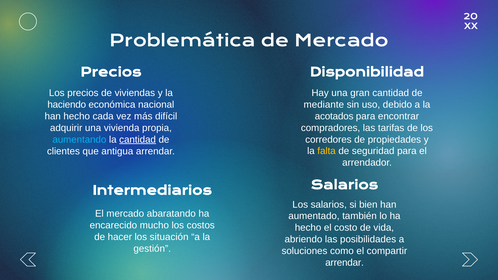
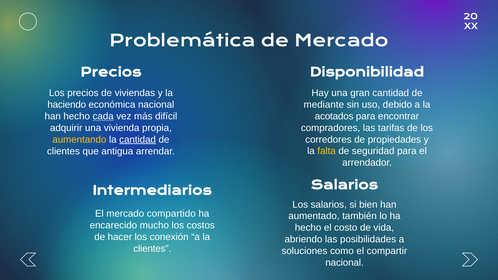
cada underline: none -> present
aumentando colour: light blue -> yellow
abaratando: abaratando -> compartido
situación: situación -> conexión
gestión at (152, 249): gestión -> clientes
arrendar at (345, 263): arrendar -> nacional
